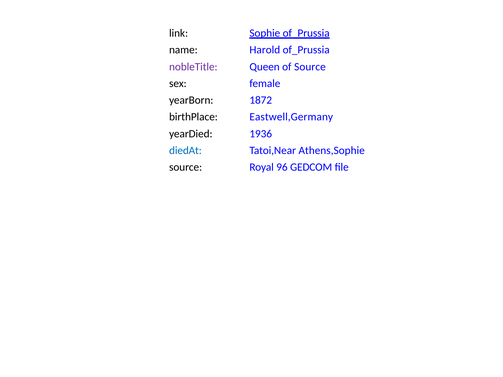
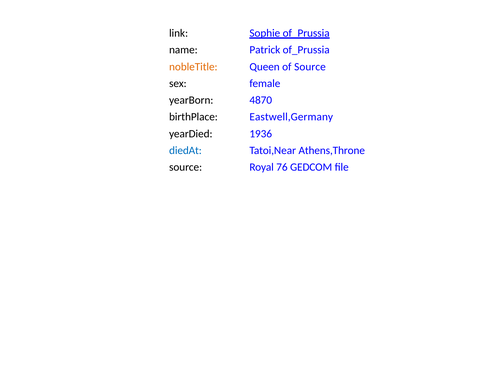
Harold: Harold -> Patrick
nobleTitle colour: purple -> orange
1872: 1872 -> 4870
Athens,Sophie: Athens,Sophie -> Athens,Throne
96: 96 -> 76
